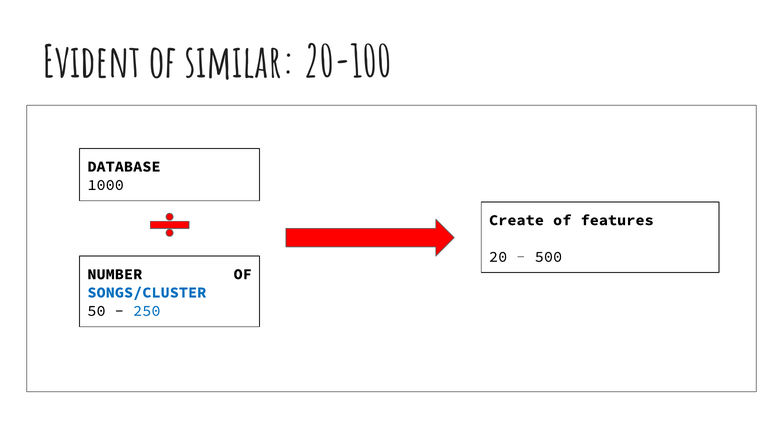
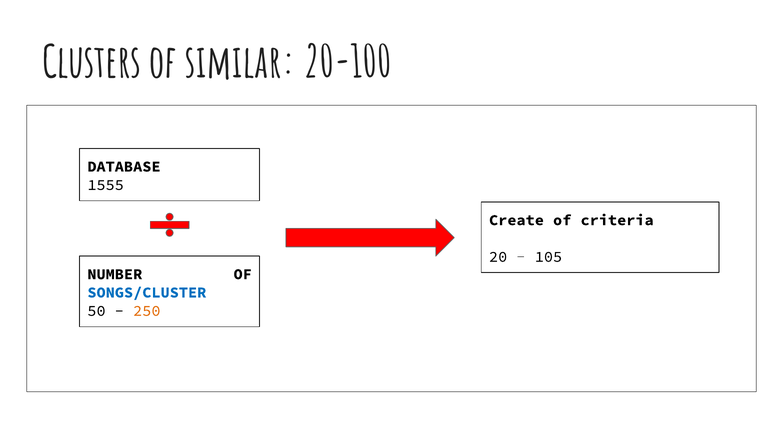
Evident: Evident -> Clusters
1000: 1000 -> 1555
features: features -> criteria
500: 500 -> 105
250 colour: blue -> orange
